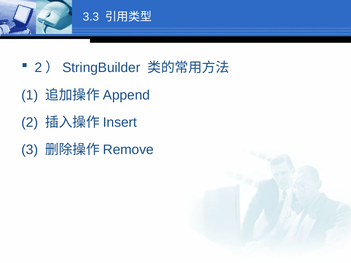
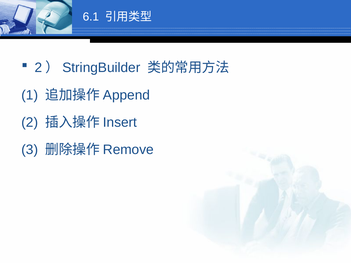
3.3: 3.3 -> 6.1
